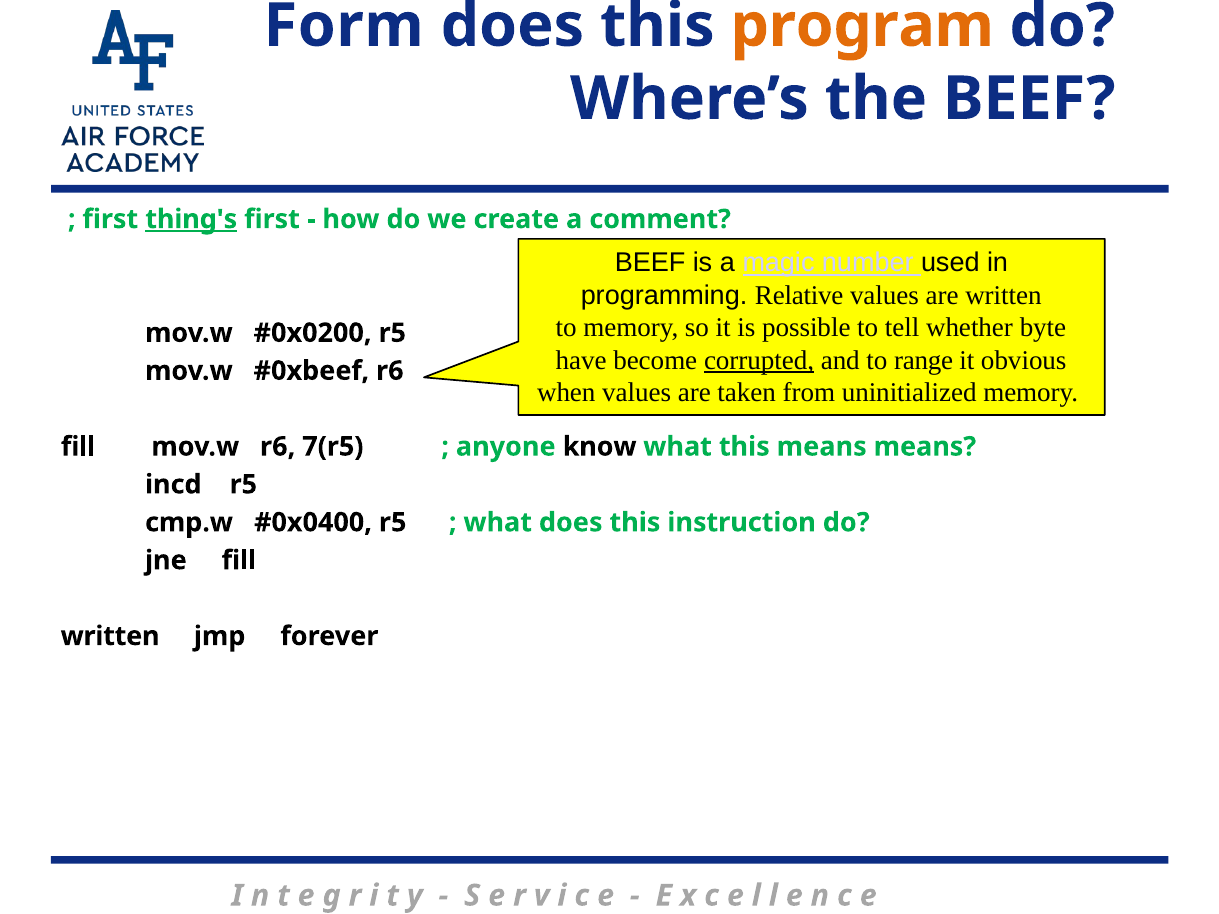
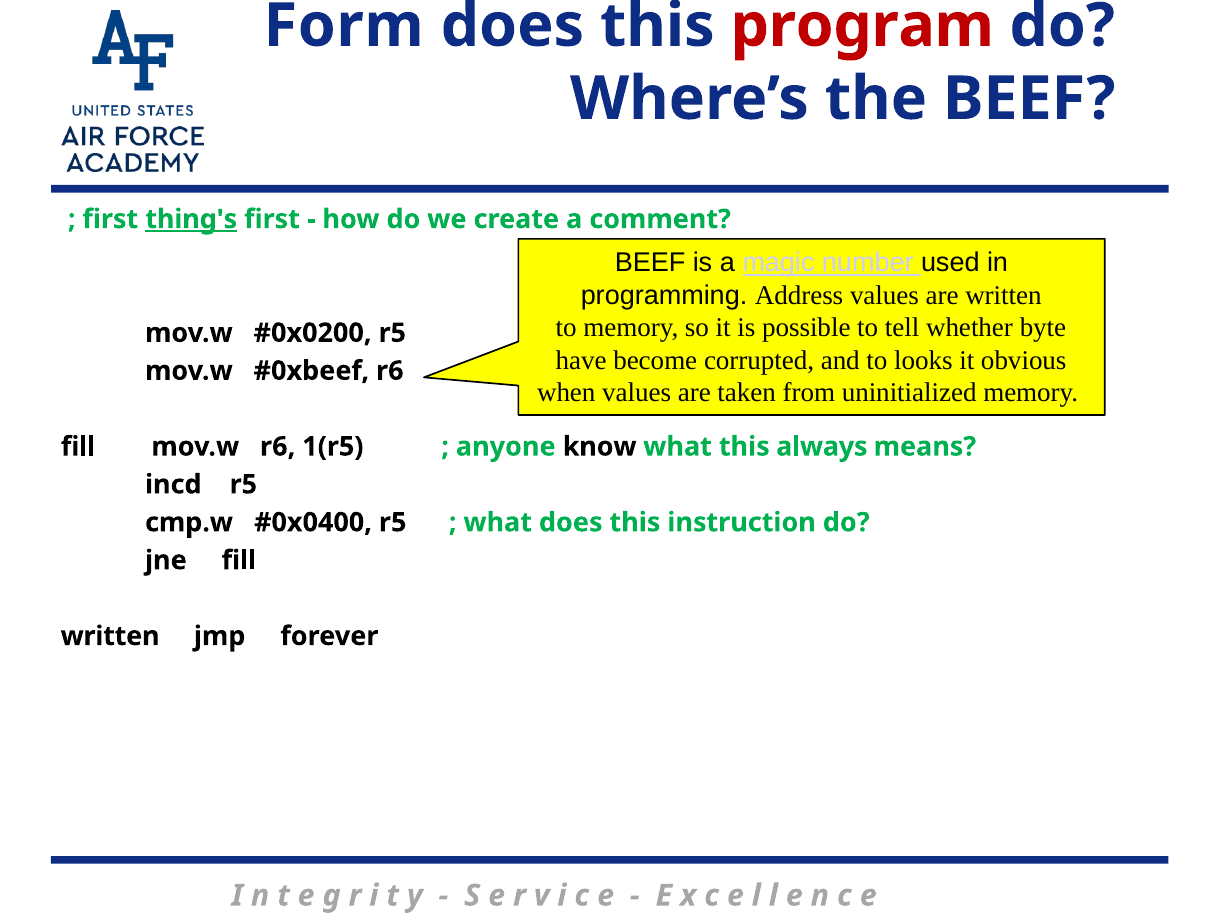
program colour: orange -> red
Relative: Relative -> Address
corrupted underline: present -> none
range: range -> looks
7(r5: 7(r5 -> 1(r5
this means: means -> always
